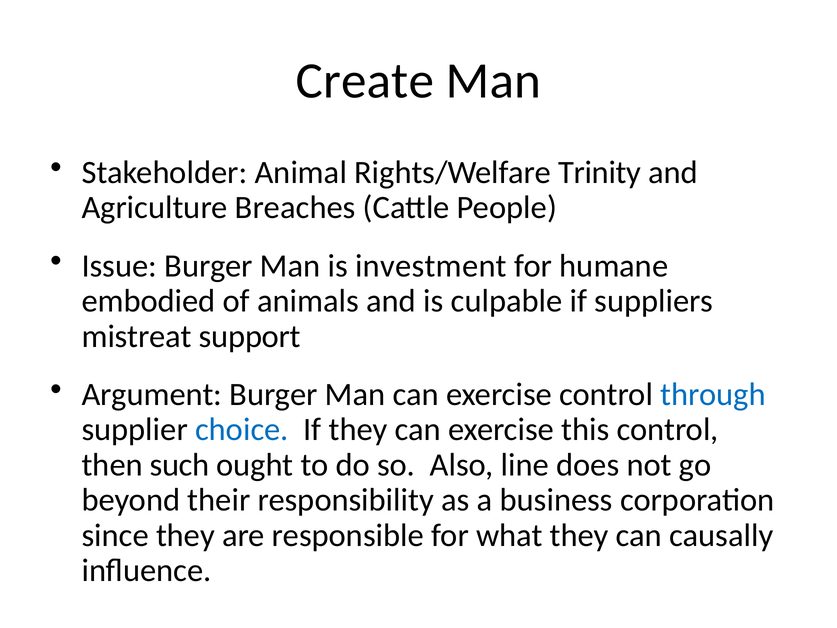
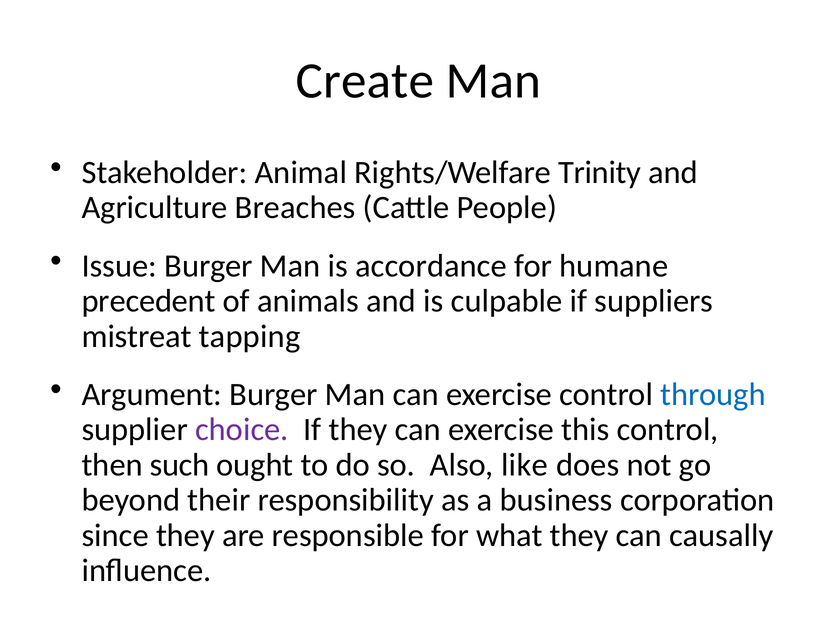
investment: investment -> accordance
embodied: embodied -> precedent
support: support -> tapping
choice colour: blue -> purple
line: line -> like
